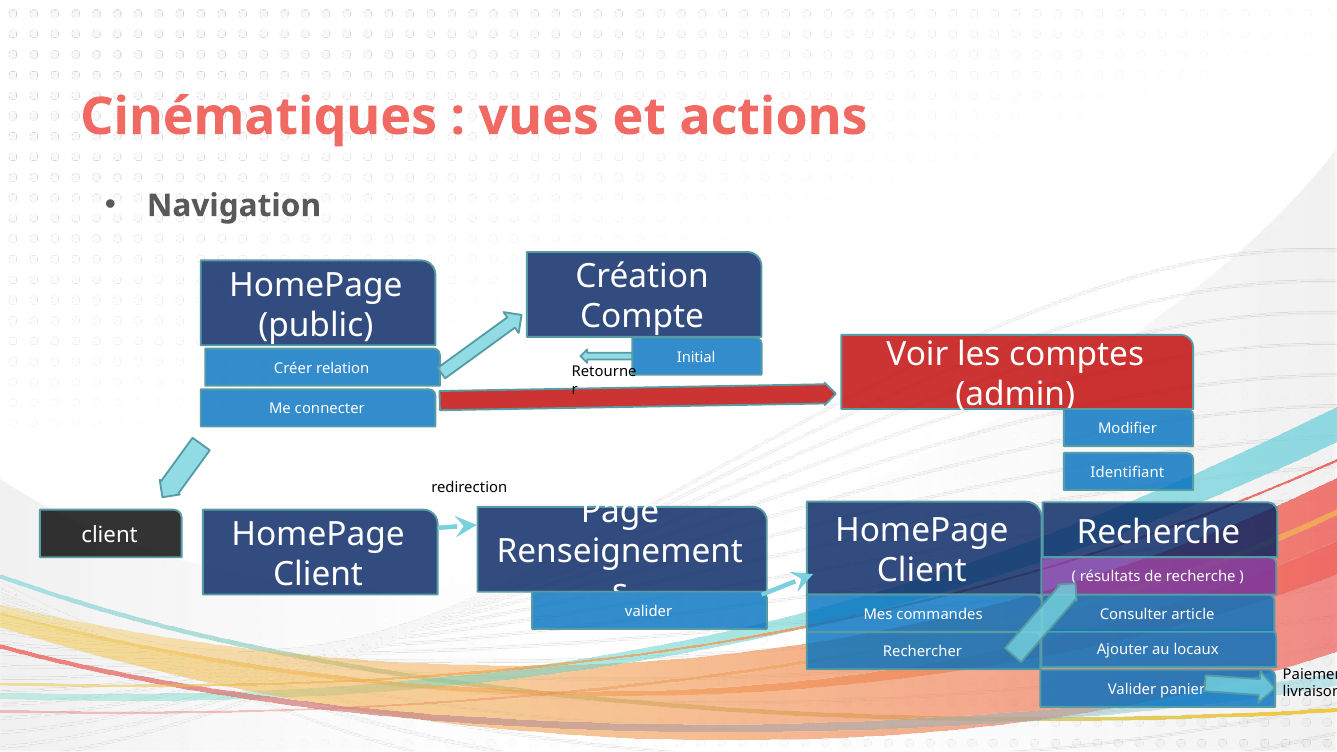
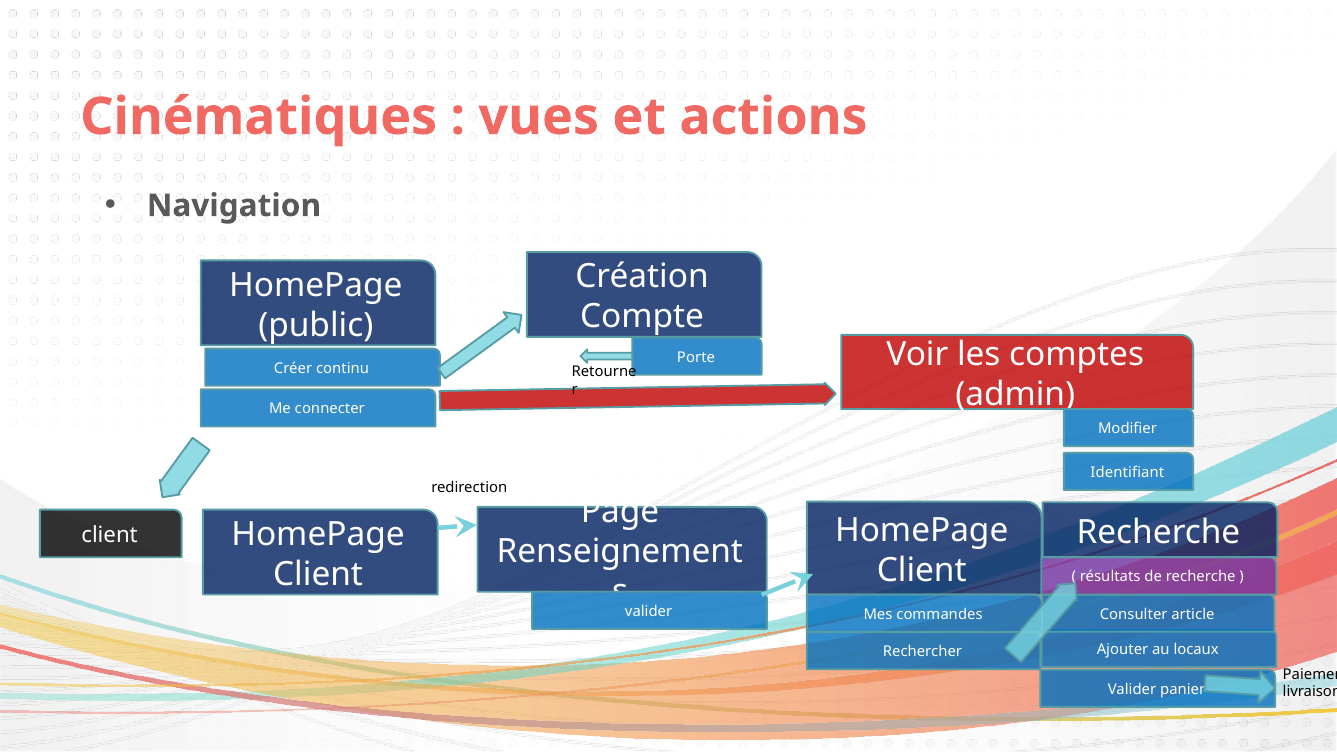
Initial: Initial -> Porte
relation: relation -> continu
